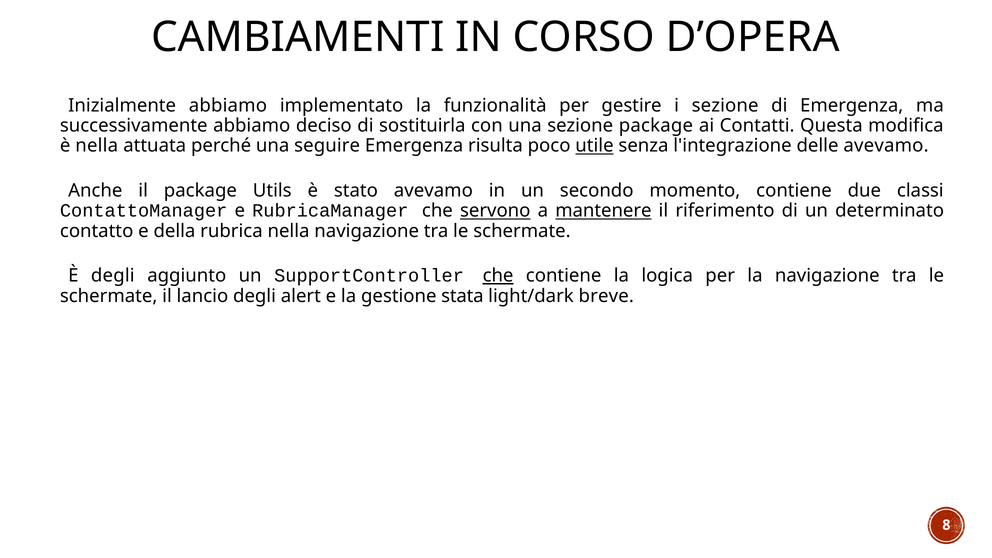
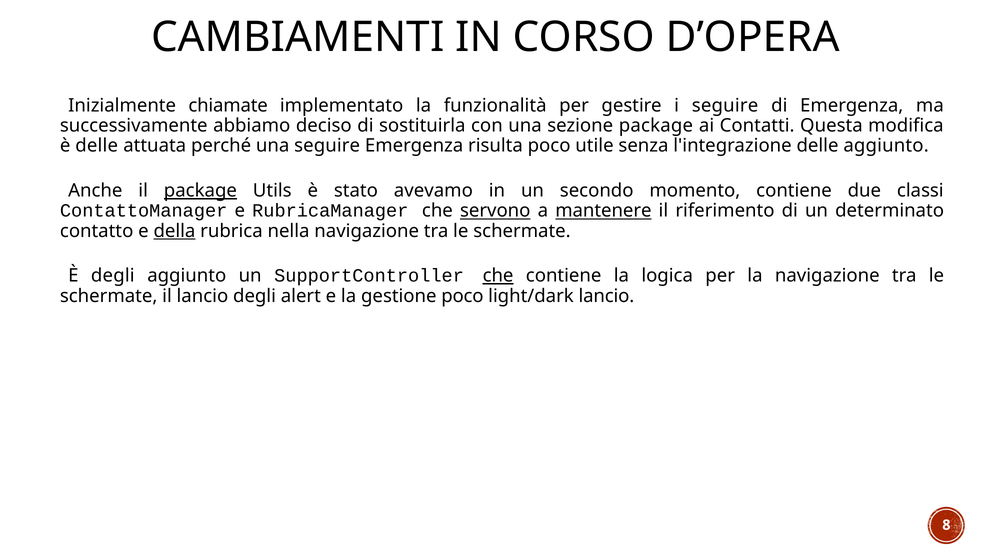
abbiamo at (228, 106): abbiamo -> chiamate
i sezione: sezione -> seguire
è nella: nella -> delle
utile underline: present -> none
delle avevamo: avevamo -> aggiunto
package at (200, 191) underline: none -> present
della underline: none -> present
gestione stata: stata -> poco
light/dark breve: breve -> lancio
